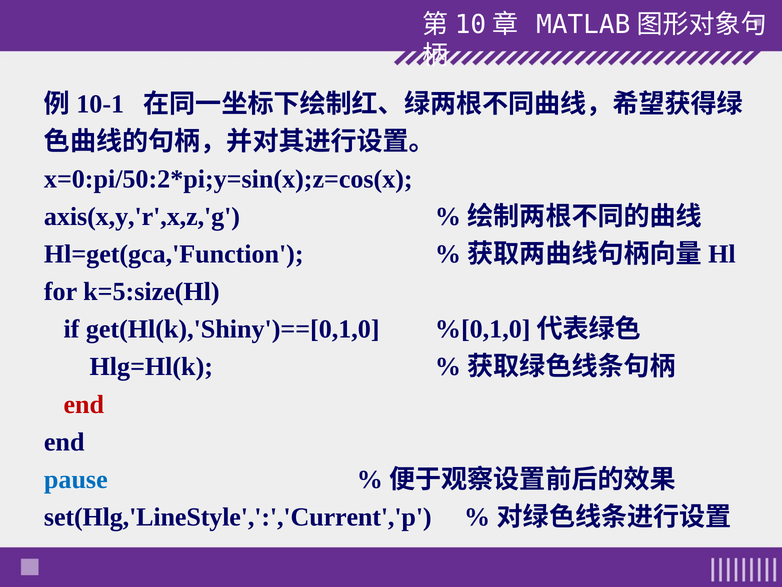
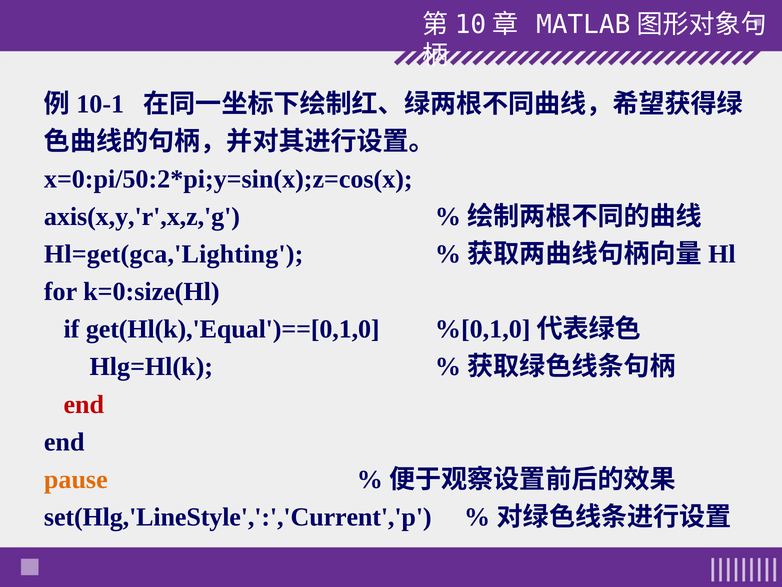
Hl=get(gca,'Function: Hl=get(gca,'Function -> Hl=get(gca,'Lighting
k=5:size(Hl: k=5:size(Hl -> k=0:size(Hl
get(Hl(k),'Shiny')==[0,1,0: get(Hl(k),'Shiny')==[0,1,0 -> get(Hl(k),'Equal')==[0,1,0
pause colour: blue -> orange
